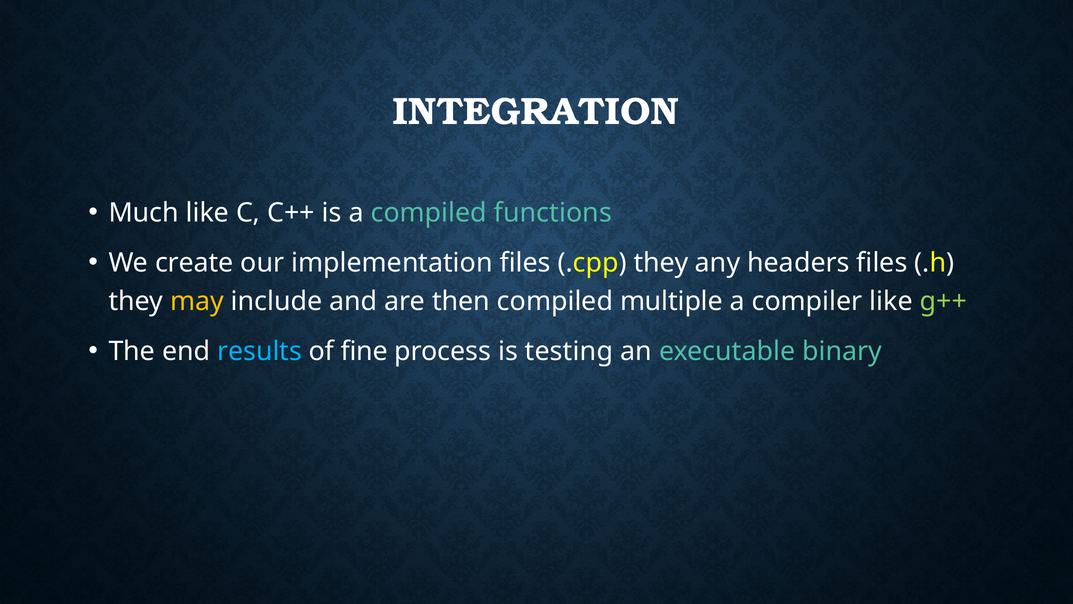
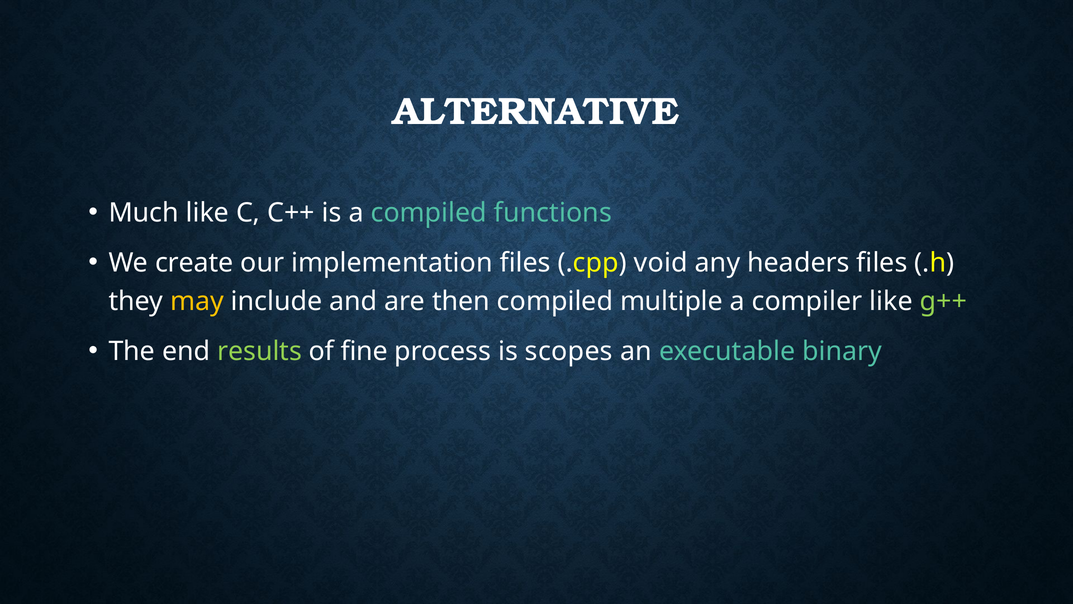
INTEGRATION: INTEGRATION -> ALTERNATIVE
.cpp they: they -> void
results colour: light blue -> light green
testing: testing -> scopes
